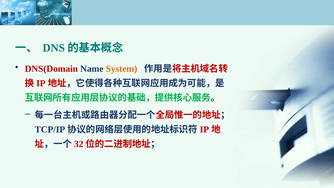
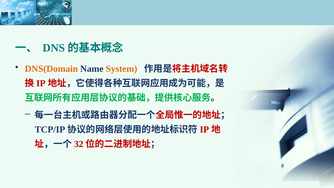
DNS(Domain colour: red -> orange
